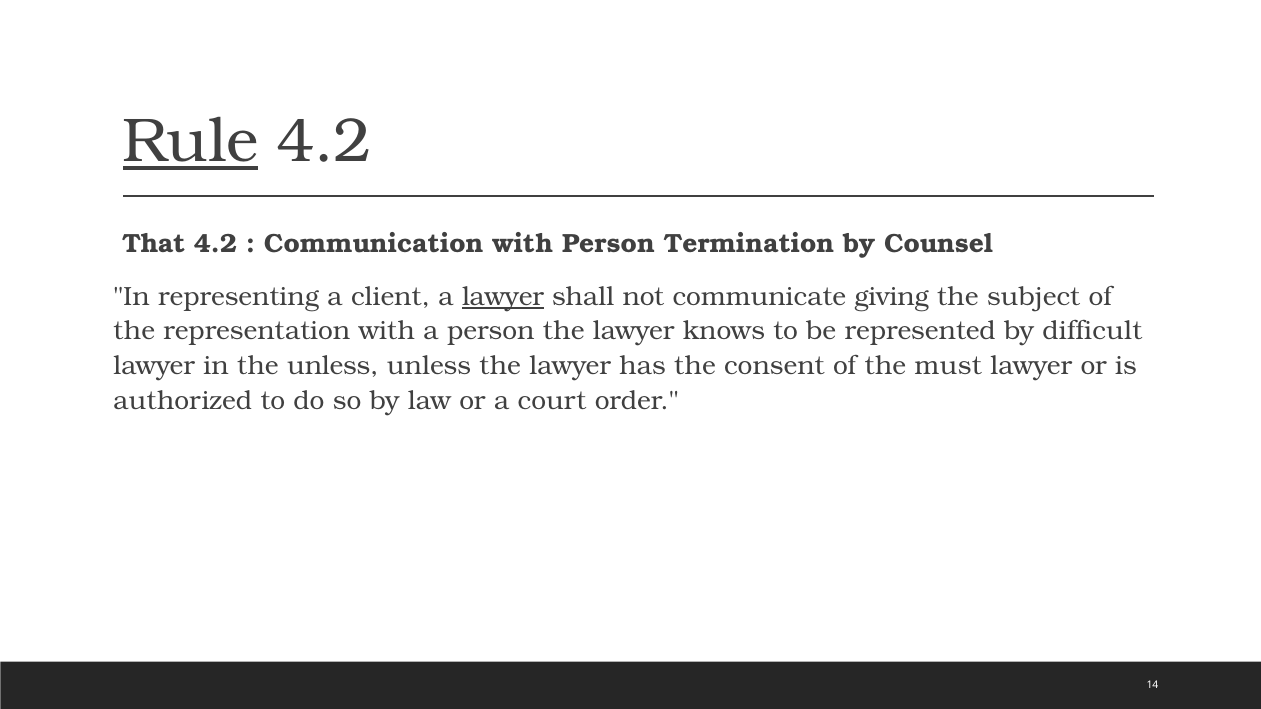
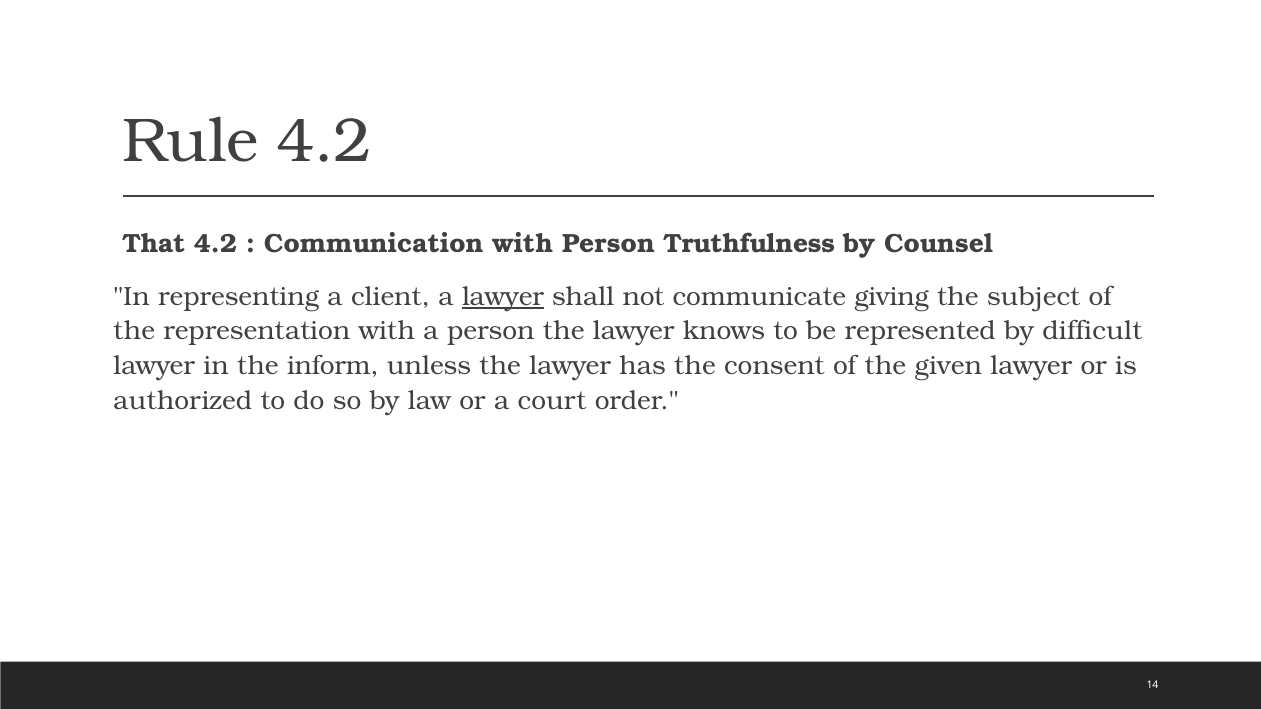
Rule underline: present -> none
Termination: Termination -> Truthfulness
the unless: unless -> inform
must: must -> given
